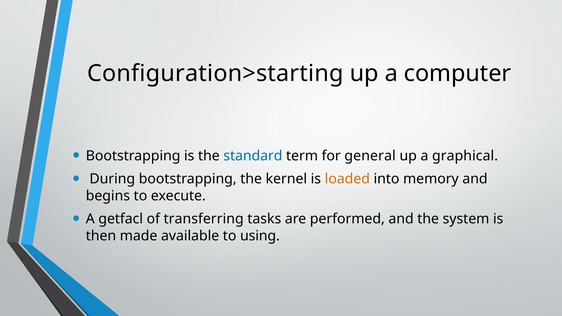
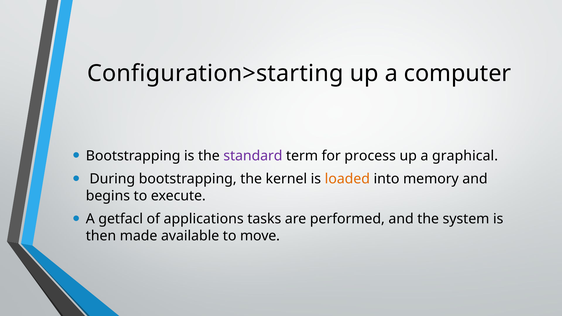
standard colour: blue -> purple
general: general -> process
transferring: transferring -> applications
using: using -> move
